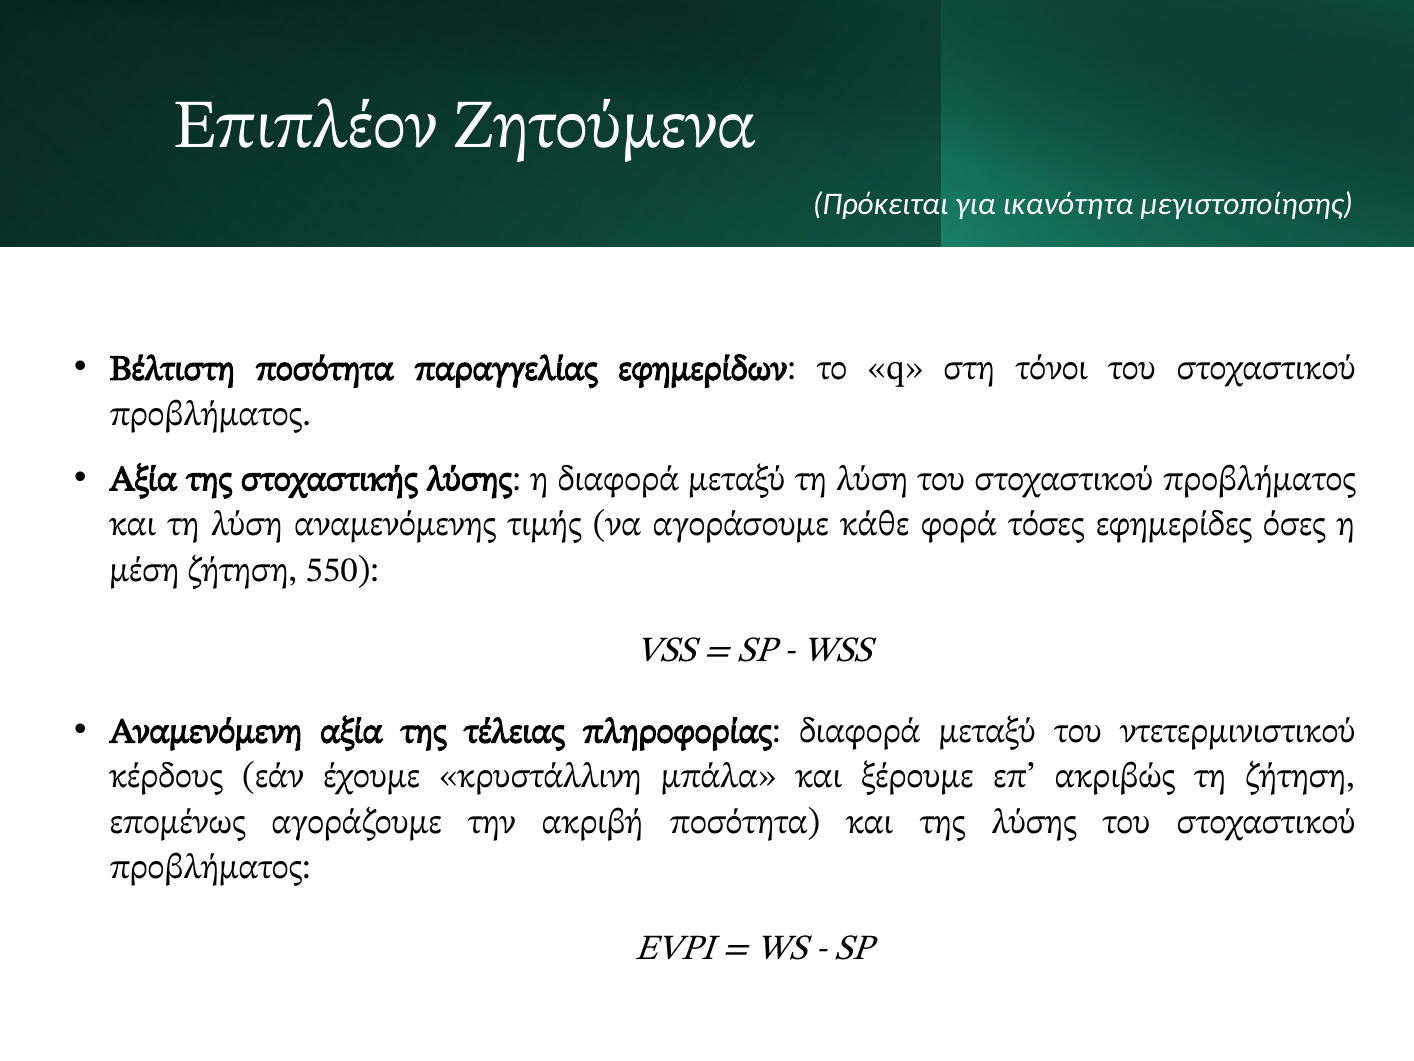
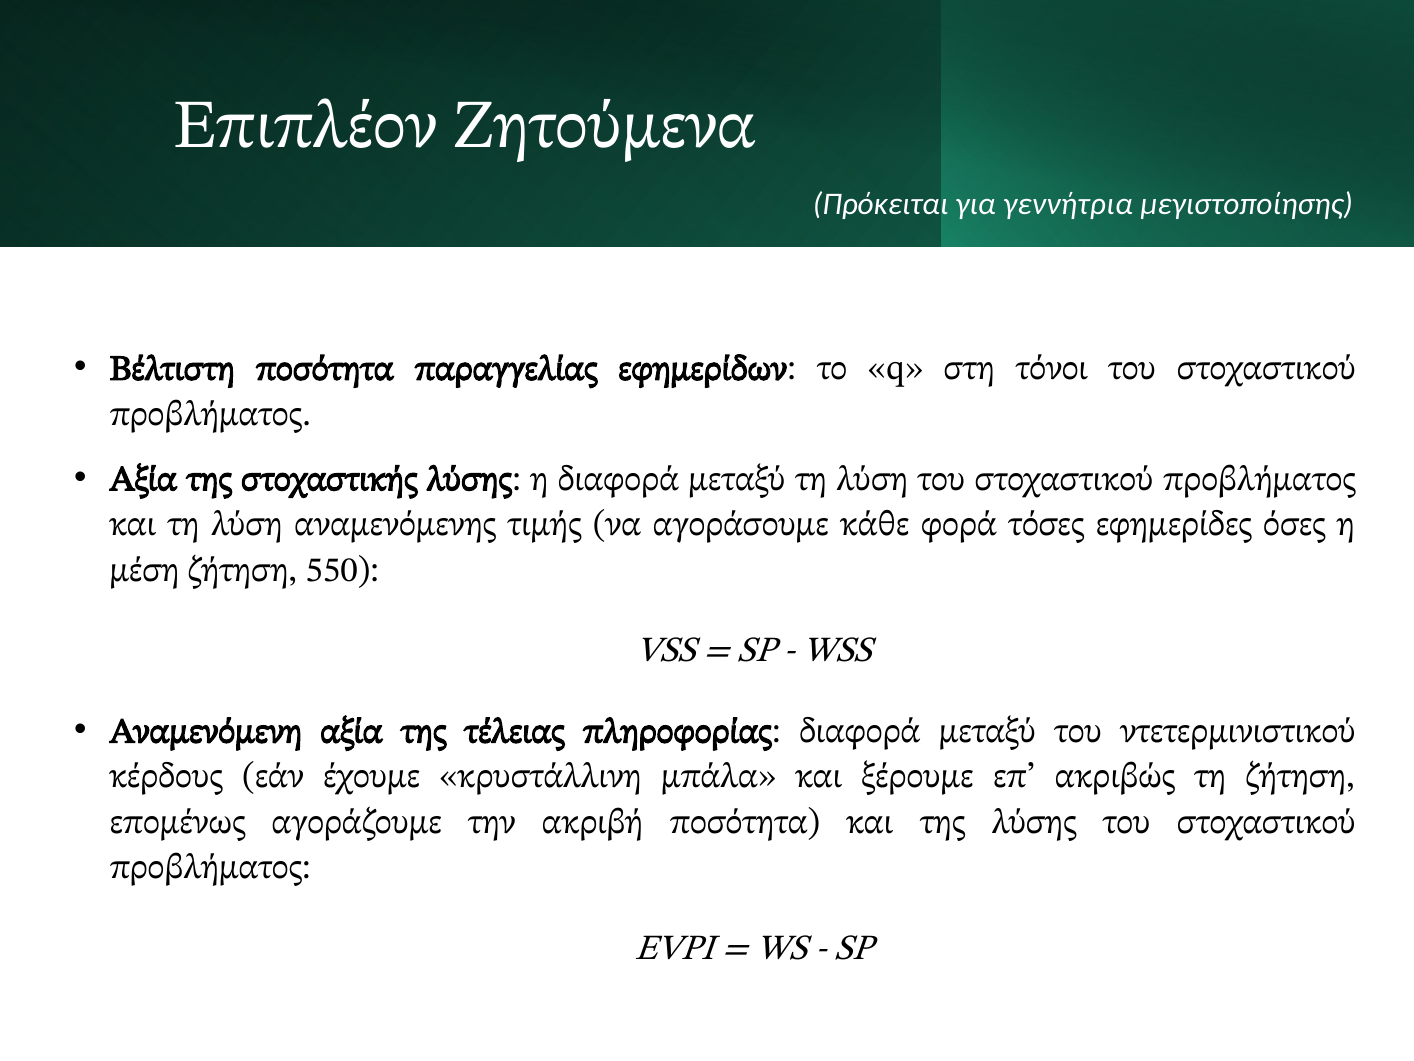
ικανότητα: ικανότητα -> γεννήτρια
